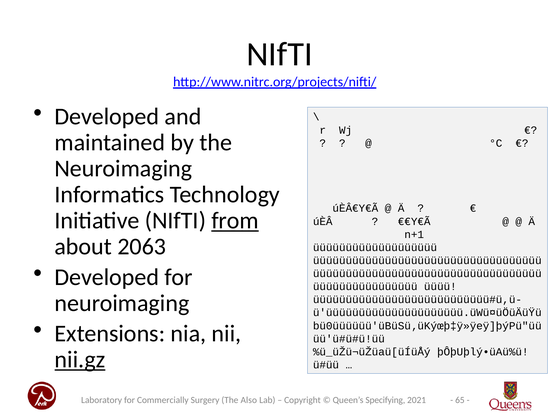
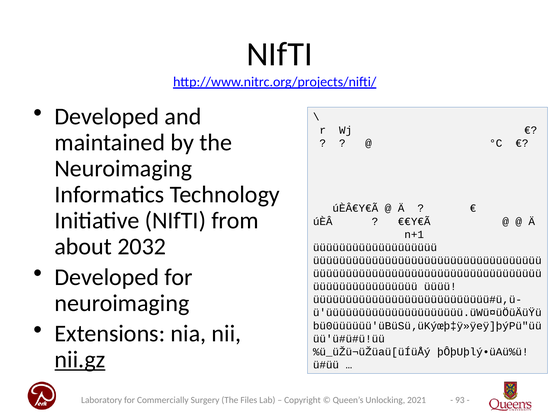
from underline: present -> none
2063: 2063 -> 2032
Also: Also -> Files
Specifying: Specifying -> Unlocking
65: 65 -> 93
